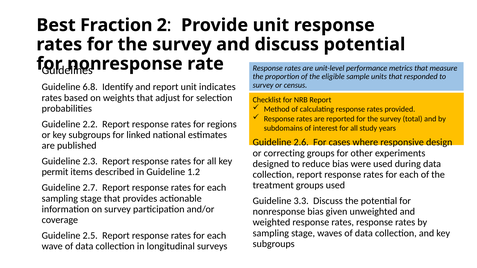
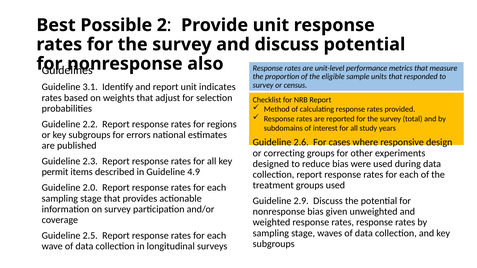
Fraction: Fraction -> Possible
rate: rate -> also
6.8: 6.8 -> 3.1
linked: linked -> errors
1.2: 1.2 -> 4.9
2.7: 2.7 -> 2.0
3.3: 3.3 -> 2.9
